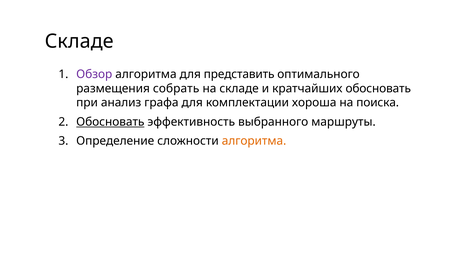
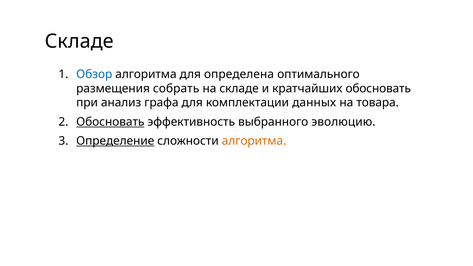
Обзор colour: purple -> blue
представить: представить -> определена
хороша: хороша -> данных
поиска: поиска -> товара
маршруты: маршруты -> эволюцию
Определение underline: none -> present
